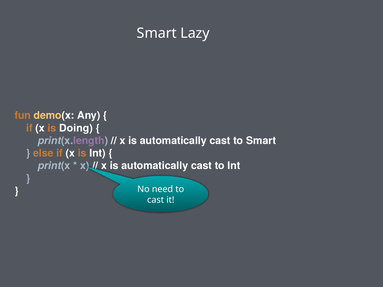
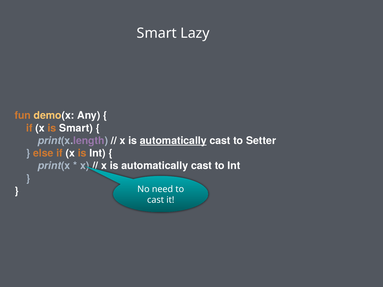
is Doing: Doing -> Smart
automatically at (173, 141) underline: none -> present
to Smart: Smart -> Setter
